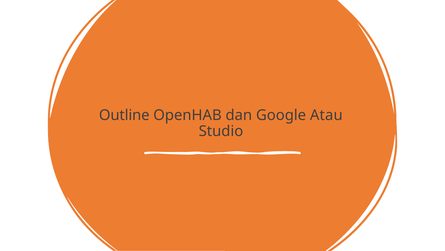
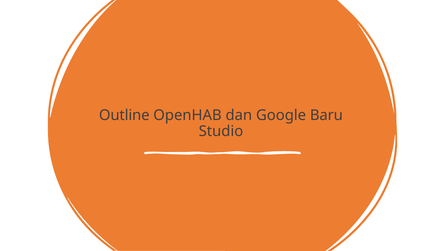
Atau: Atau -> Baru
